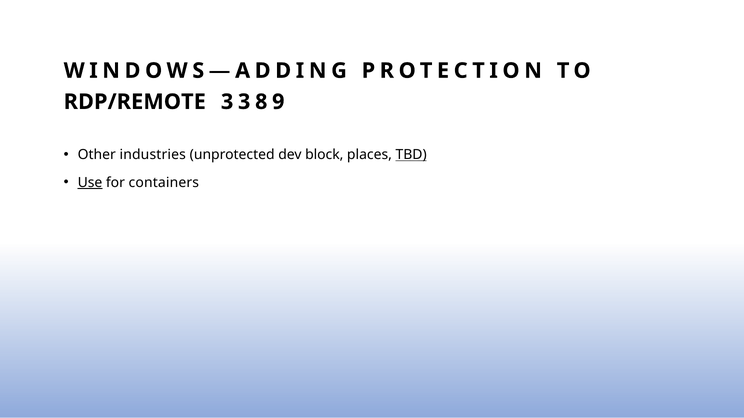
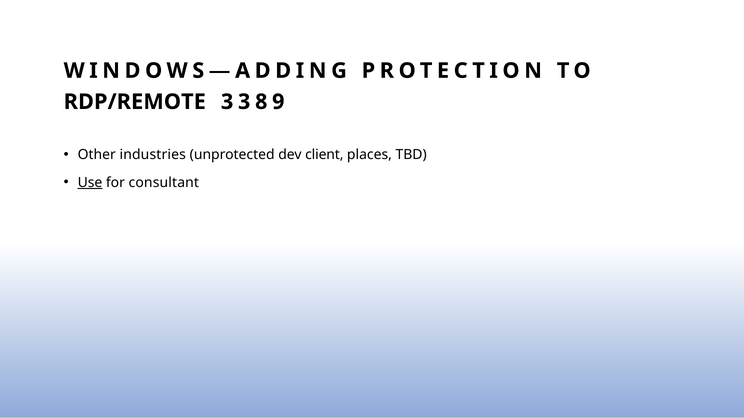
block: block -> client
TBD underline: present -> none
containers: containers -> consultant
